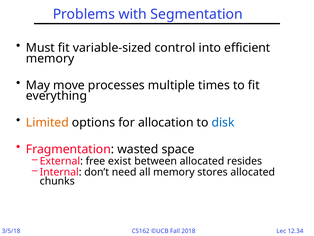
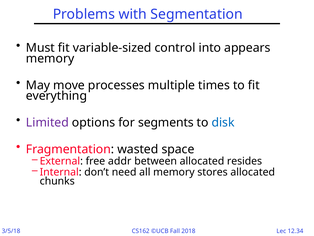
efficient: efficient -> appears
Limited colour: orange -> purple
allocation: allocation -> segments
exist: exist -> addr
